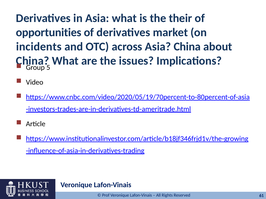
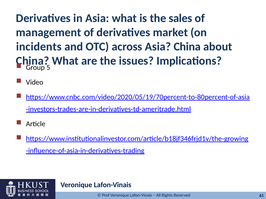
their: their -> sales
opportunities: opportunities -> management
